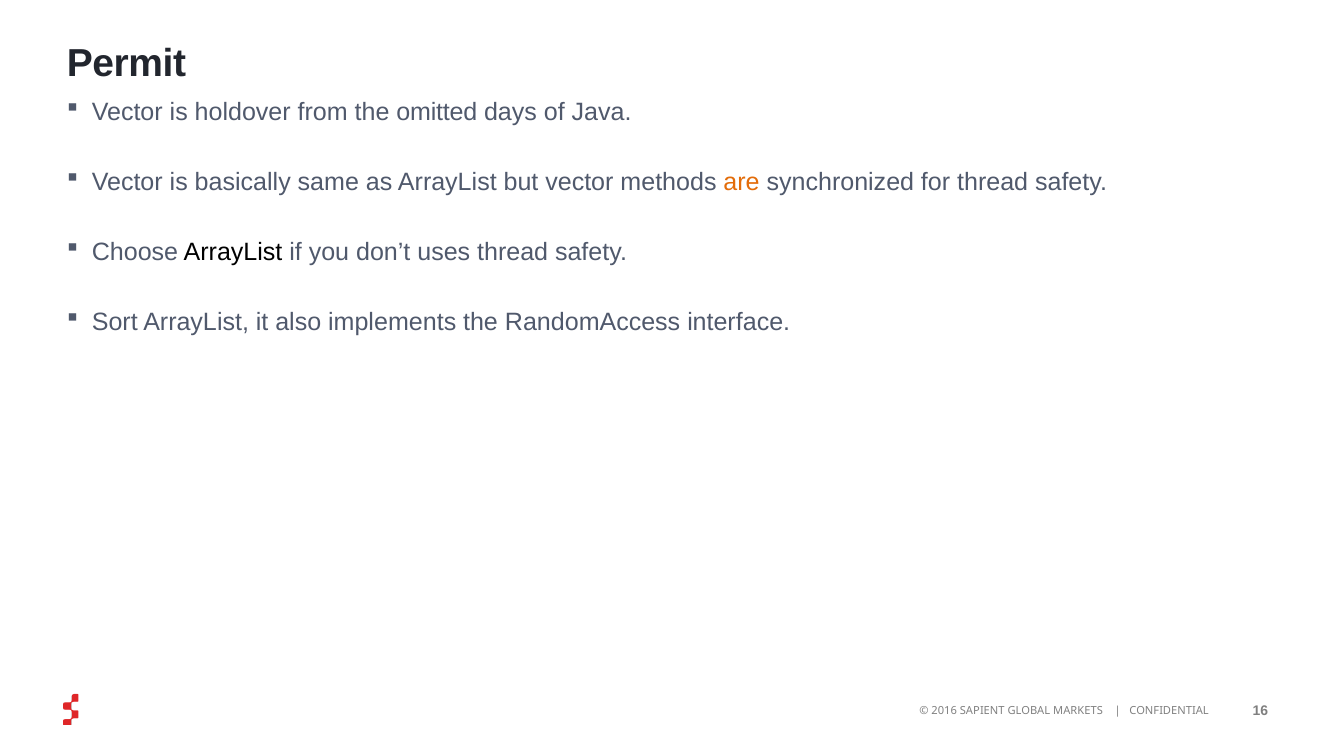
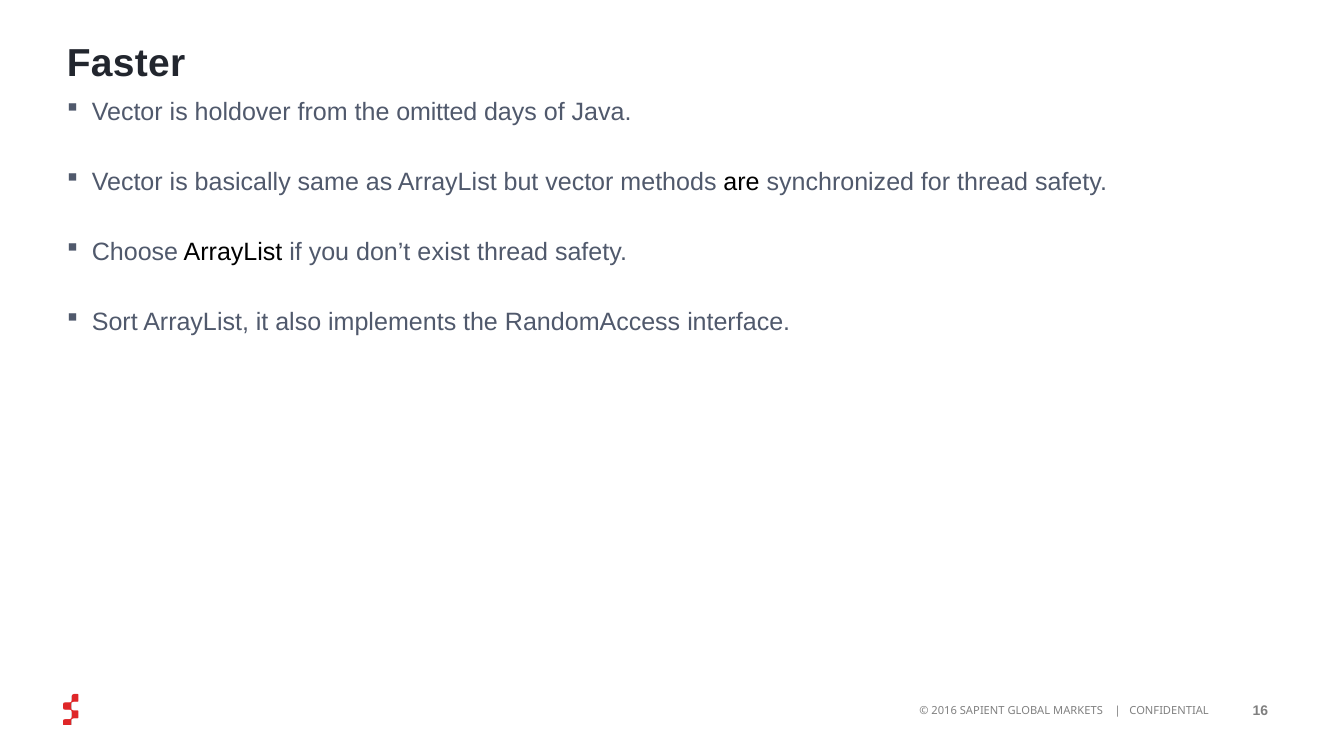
Permit: Permit -> Faster
are colour: orange -> black
uses: uses -> exist
